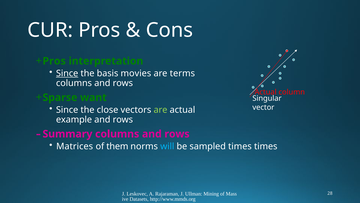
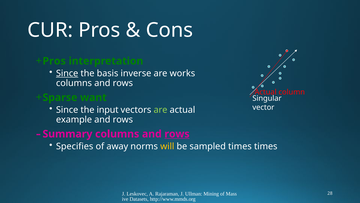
movies: movies -> inverse
terms: terms -> works
close: close -> input
rows at (177, 134) underline: none -> present
Matrices: Matrices -> Specifies
them: them -> away
will colour: light blue -> yellow
